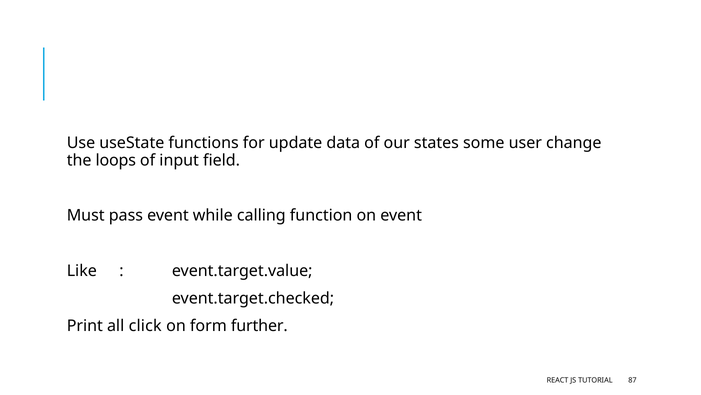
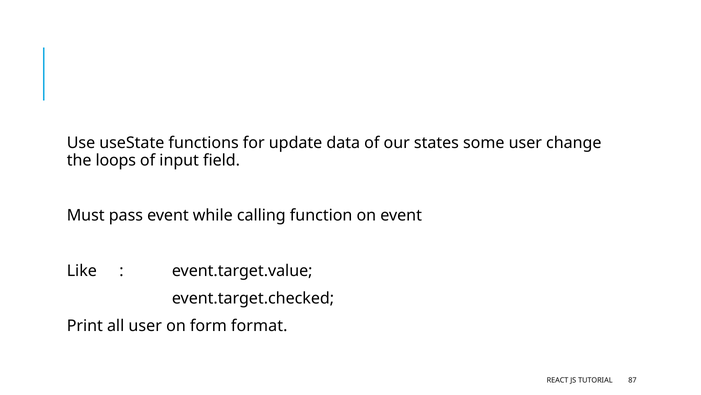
all click: click -> user
further: further -> format
